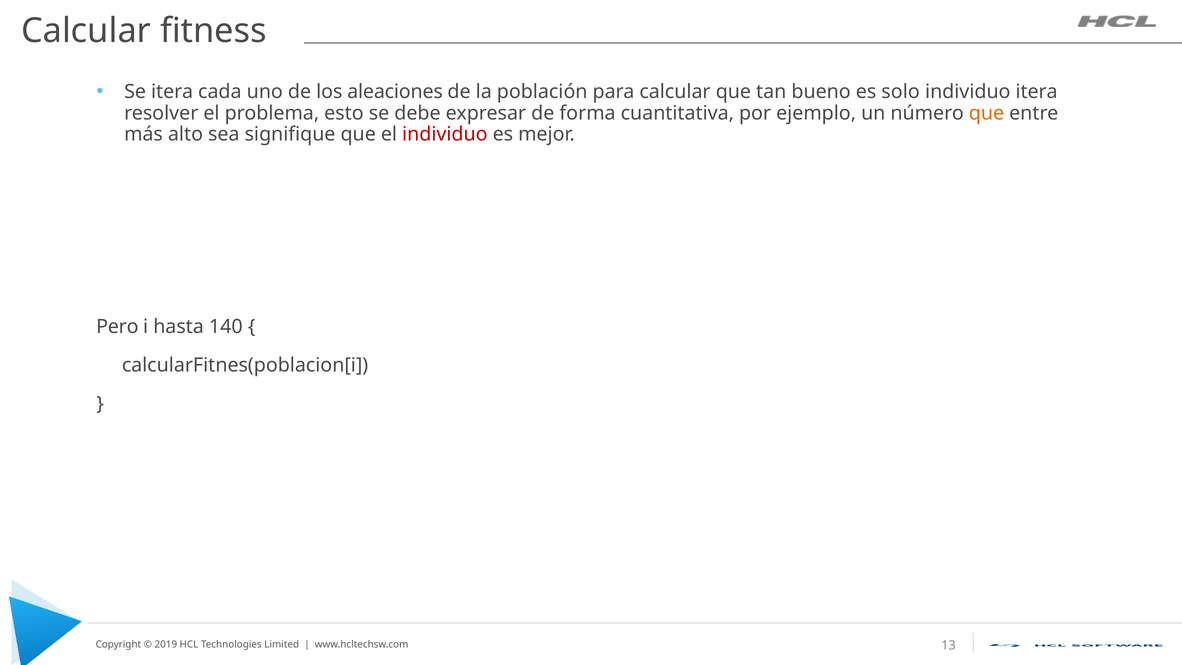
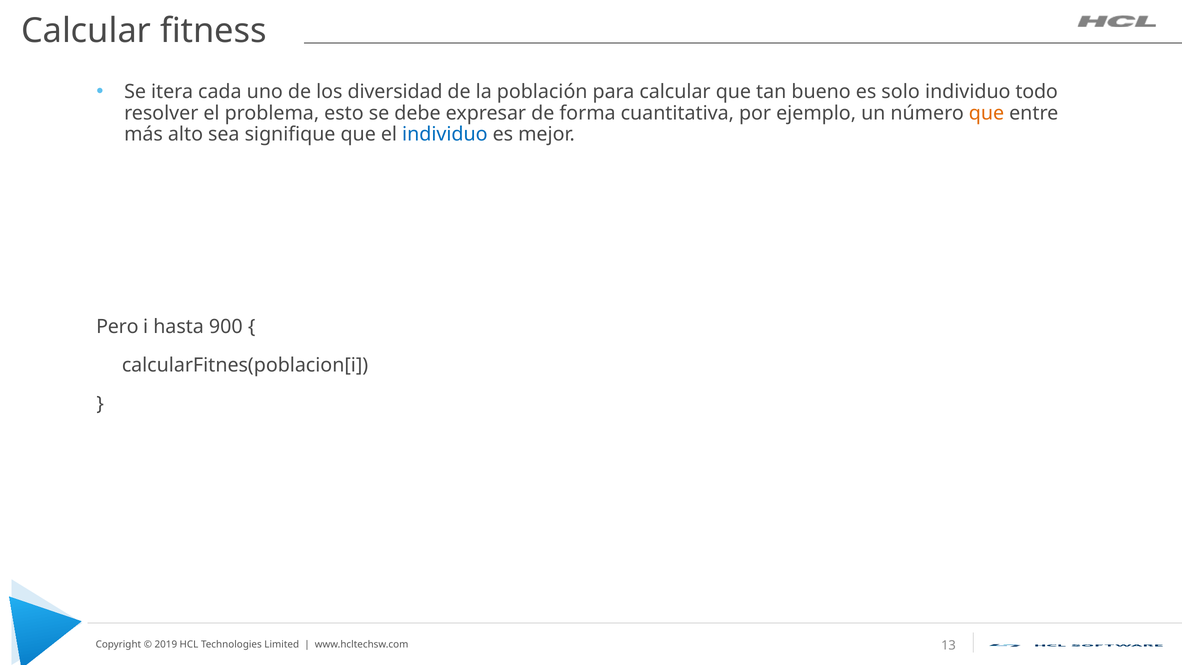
aleaciones: aleaciones -> diversidad
individuo itera: itera -> todo
individuo at (445, 134) colour: red -> blue
140: 140 -> 900
